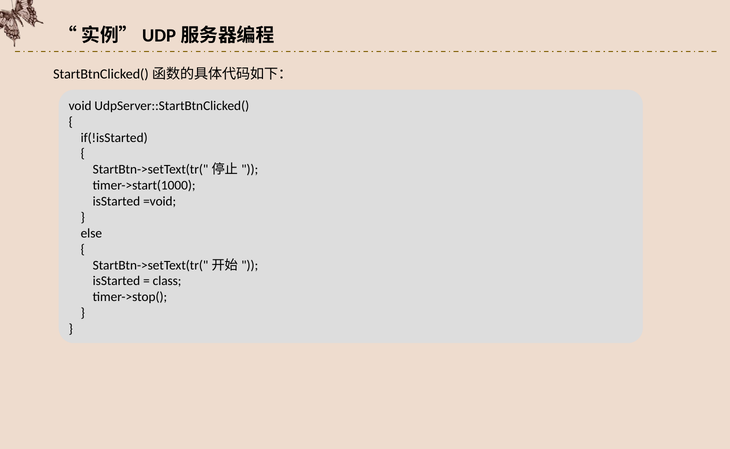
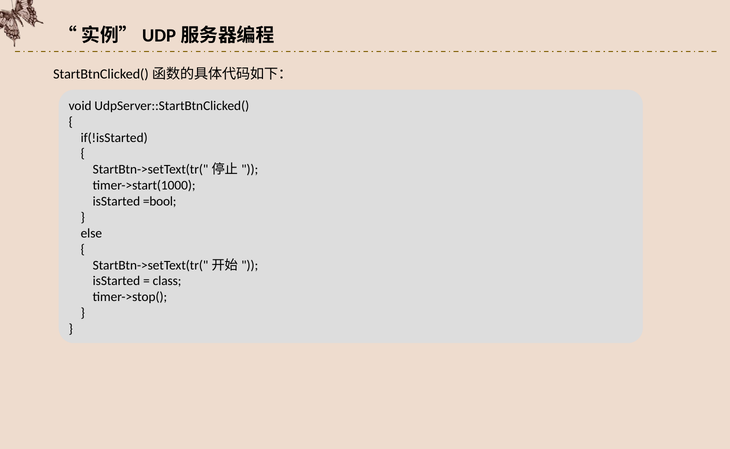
=void: =void -> =bool
